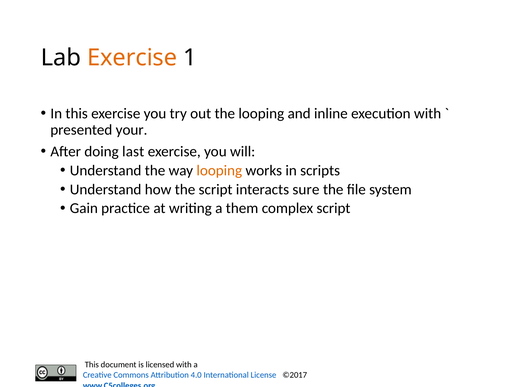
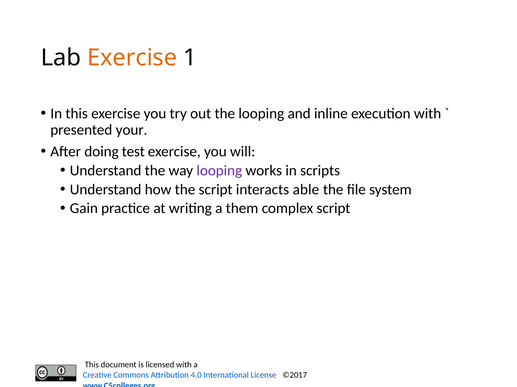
last: last -> test
looping at (219, 171) colour: orange -> purple
sure: sure -> able
